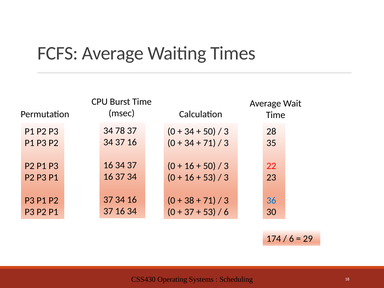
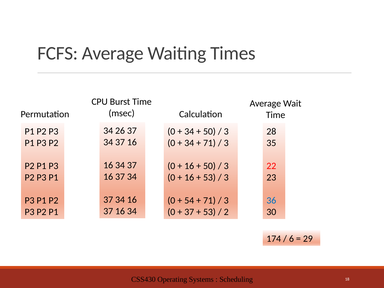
78: 78 -> 26
38: 38 -> 54
6 at (226, 212): 6 -> 2
